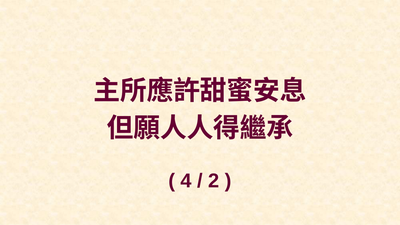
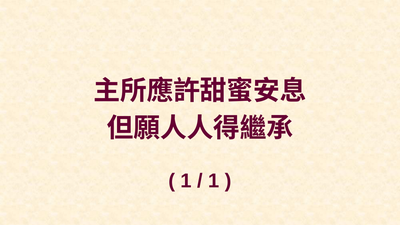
4 at (186, 181): 4 -> 1
2 at (214, 181): 2 -> 1
